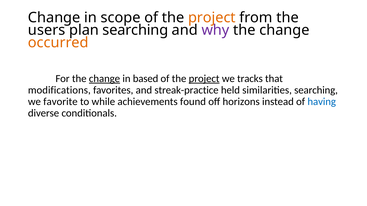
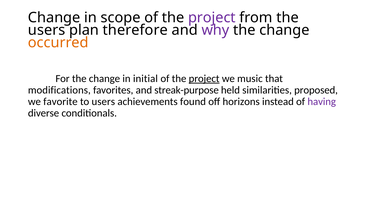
project at (212, 18) colour: orange -> purple
plan searching: searching -> therefore
change at (104, 79) underline: present -> none
based: based -> initial
tracks: tracks -> music
streak-practice: streak-practice -> streak-purpose
similarities searching: searching -> proposed
to while: while -> users
having colour: blue -> purple
